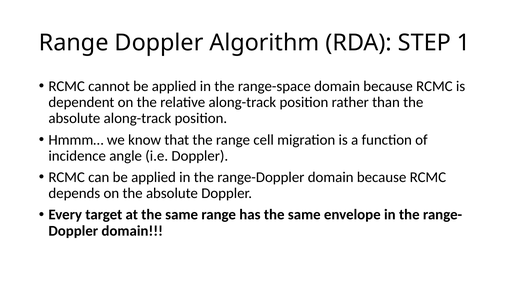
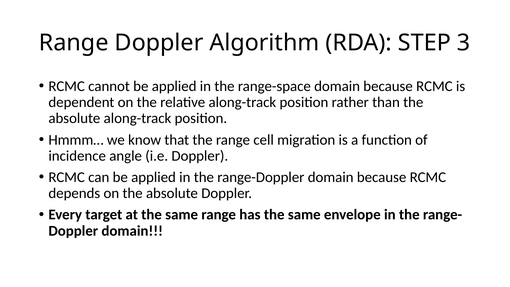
1: 1 -> 3
